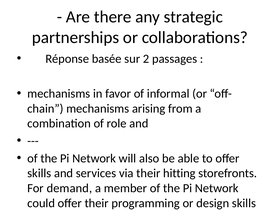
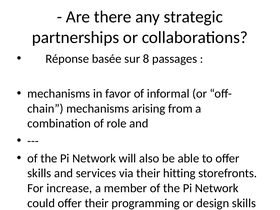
2: 2 -> 8
demand: demand -> increase
